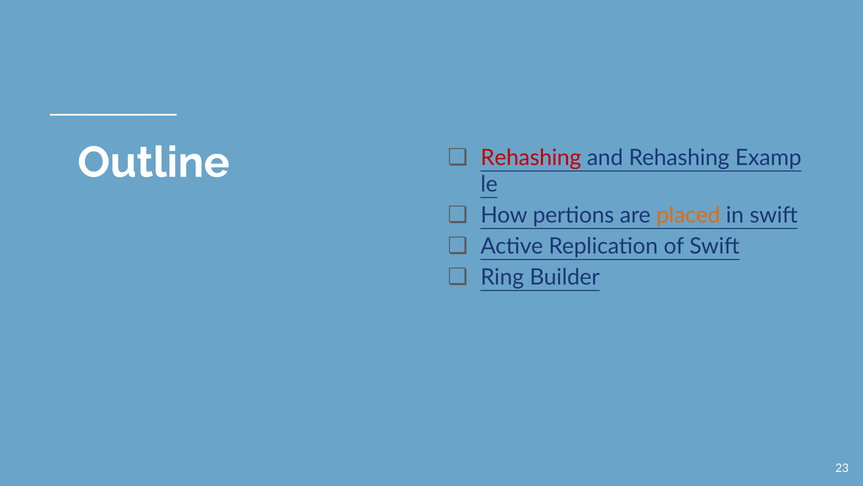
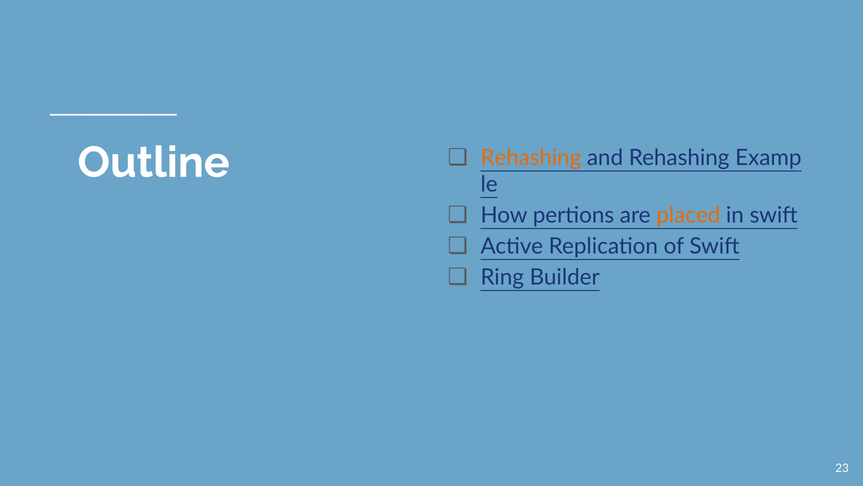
Rehashing at (531, 158) colour: red -> orange
